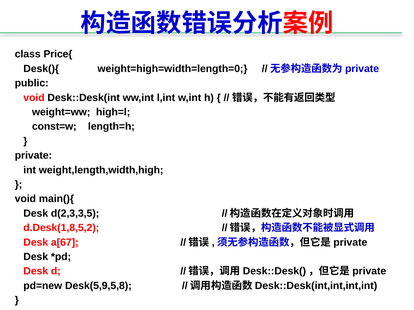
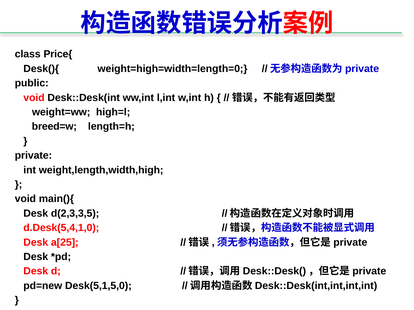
const=w: const=w -> breed=w
d.Desk(1,8,5,2: d.Desk(1,8,5,2 -> d.Desk(5,4,1,0
a[67: a[67 -> a[25
Desk(5,9,5,8: Desk(5,9,5,8 -> Desk(5,1,5,0
